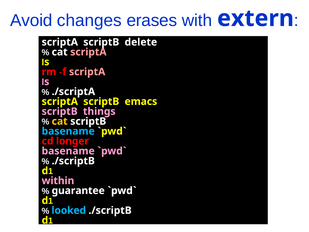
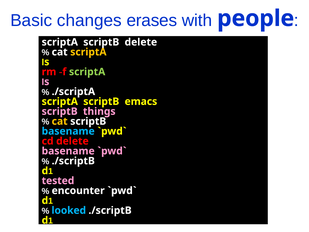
Avoid: Avoid -> Basic
extern: extern -> people
scriptA at (88, 52) colour: pink -> yellow
scriptA at (87, 72) colour: pink -> light green
cd longer: longer -> delete
within: within -> tested
guarantee: guarantee -> encounter
